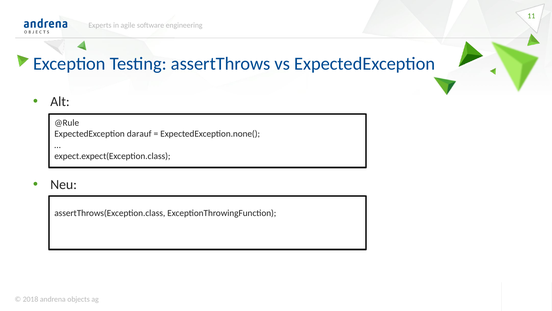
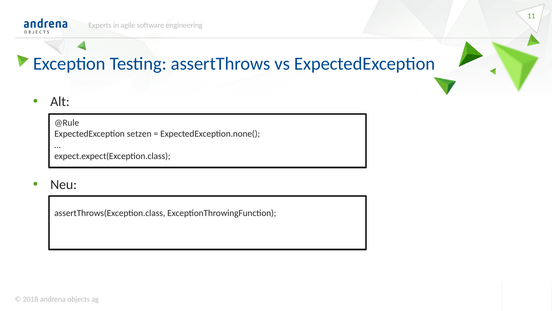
darauf: darauf -> setzen
